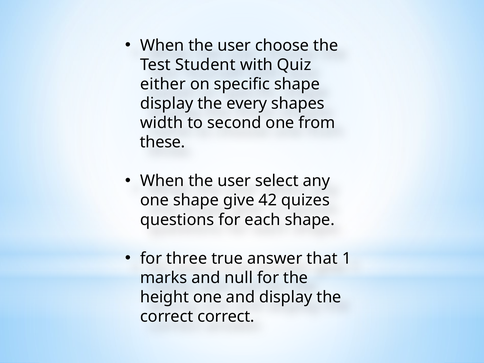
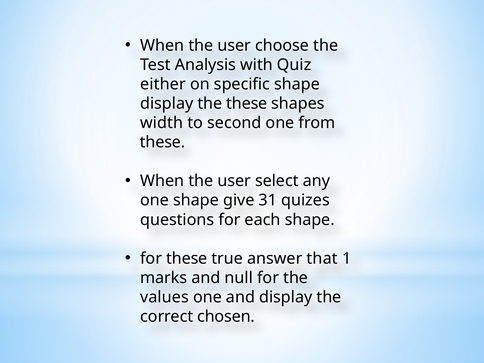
Student: Student -> Analysis
the every: every -> these
42: 42 -> 31
for three: three -> these
height: height -> values
correct correct: correct -> chosen
